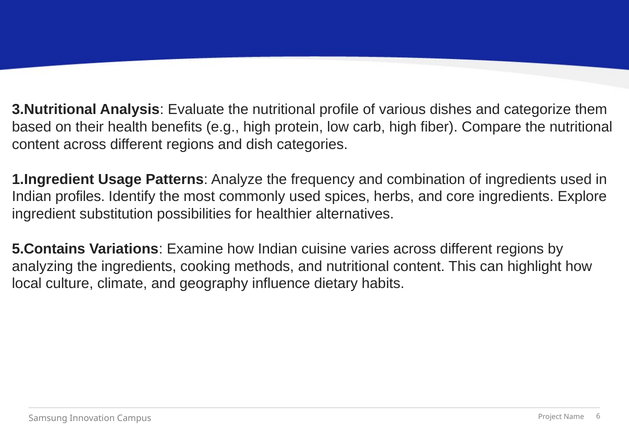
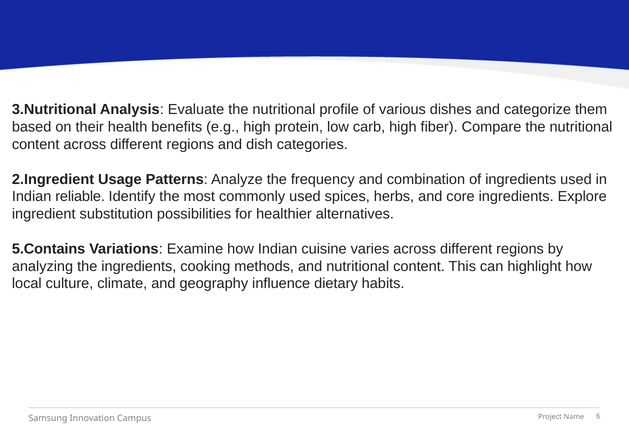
1.Ingredient: 1.Ingredient -> 2.Ingredient
profiles: profiles -> reliable
